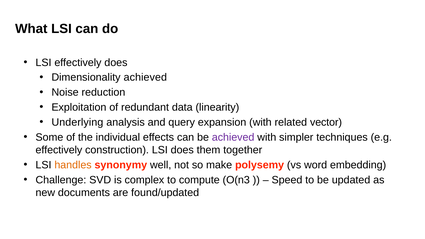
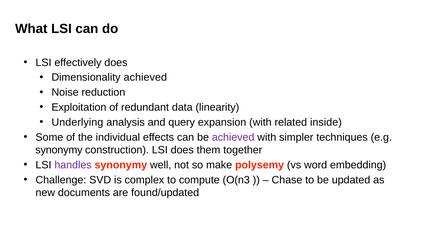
vector: vector -> inside
effectively at (59, 150): effectively -> synonymy
handles colour: orange -> purple
Speed: Speed -> Chase
